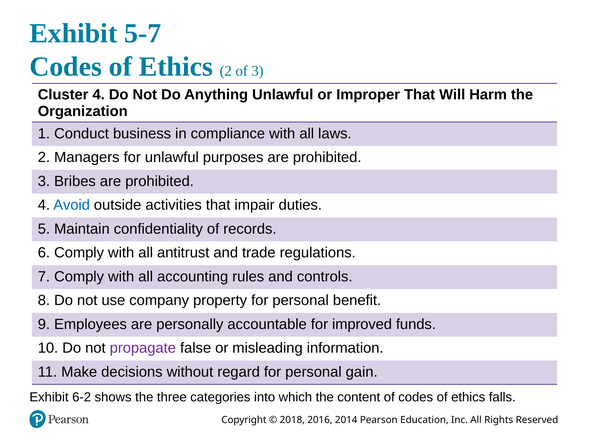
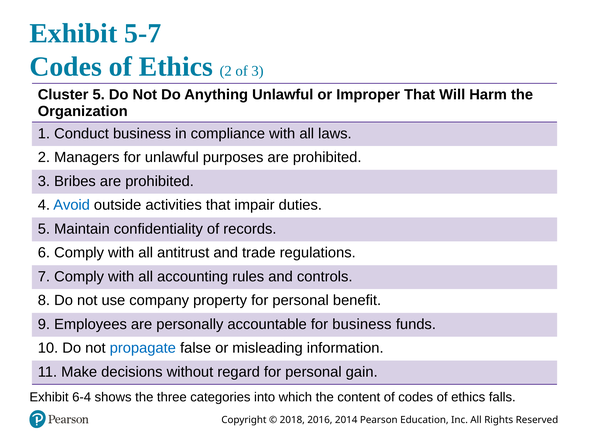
Cluster 4: 4 -> 5
for improved: improved -> business
propagate colour: purple -> blue
6-2: 6-2 -> 6-4
